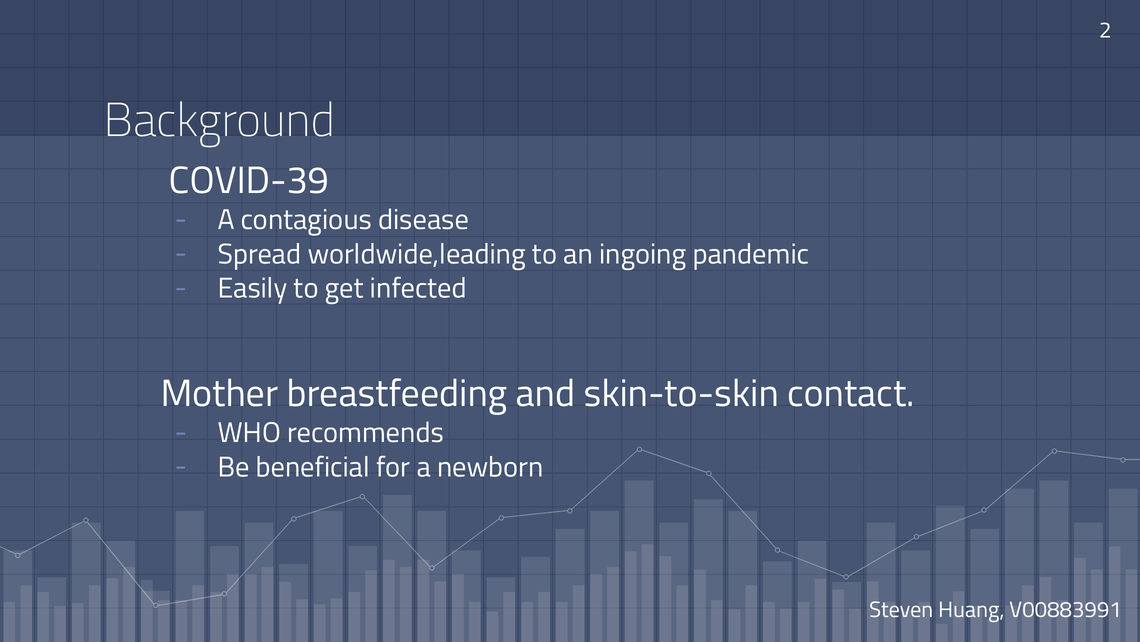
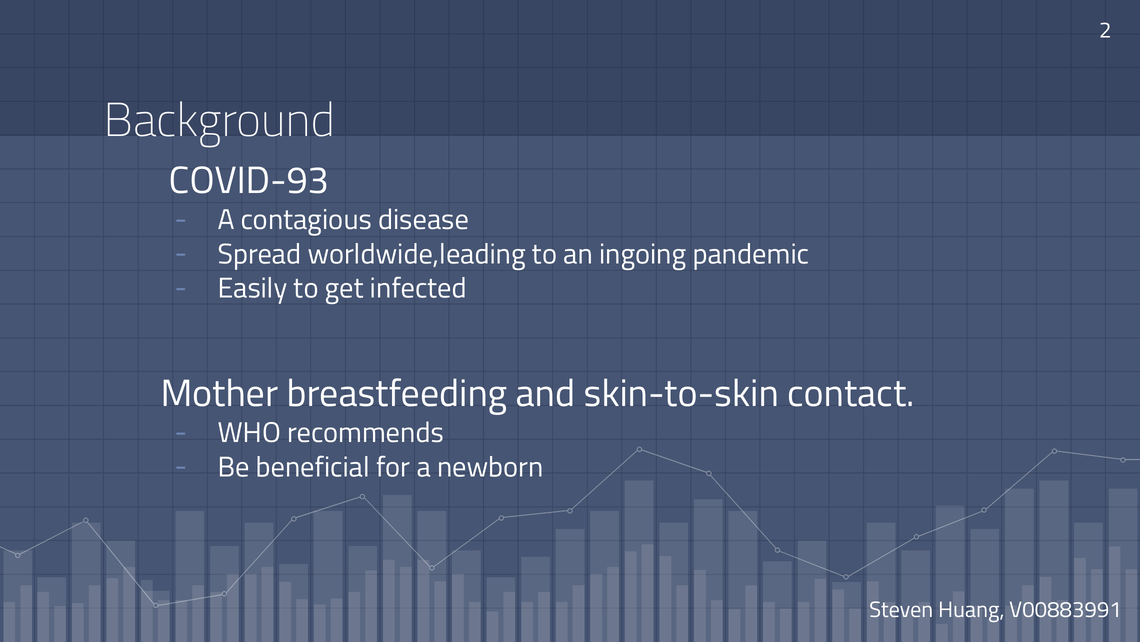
COVID-39: COVID-39 -> COVID-93
